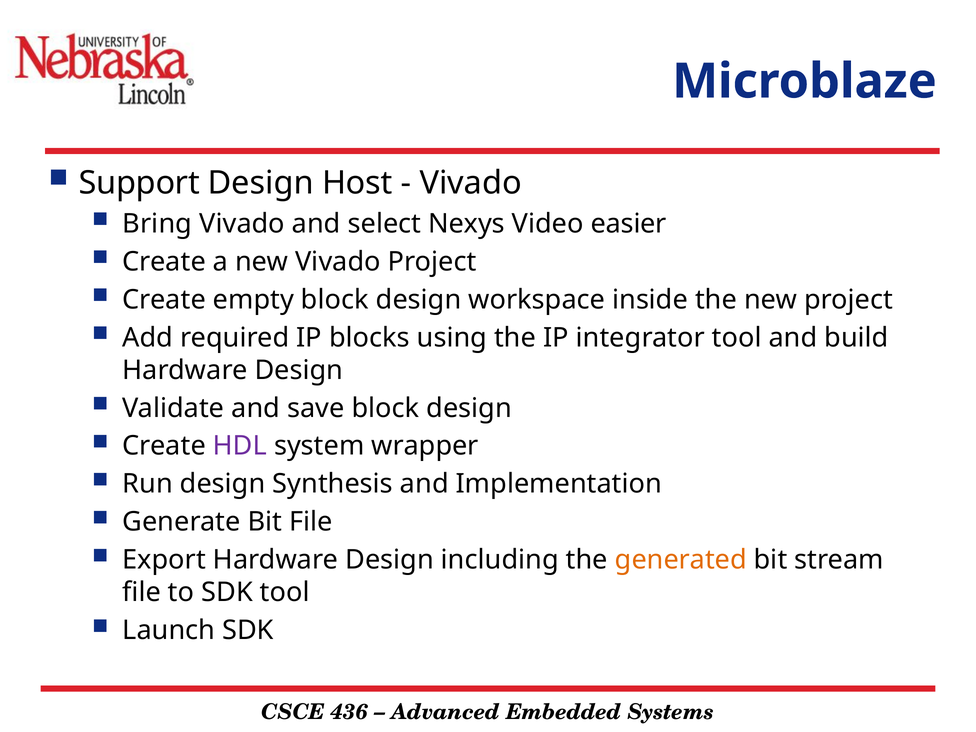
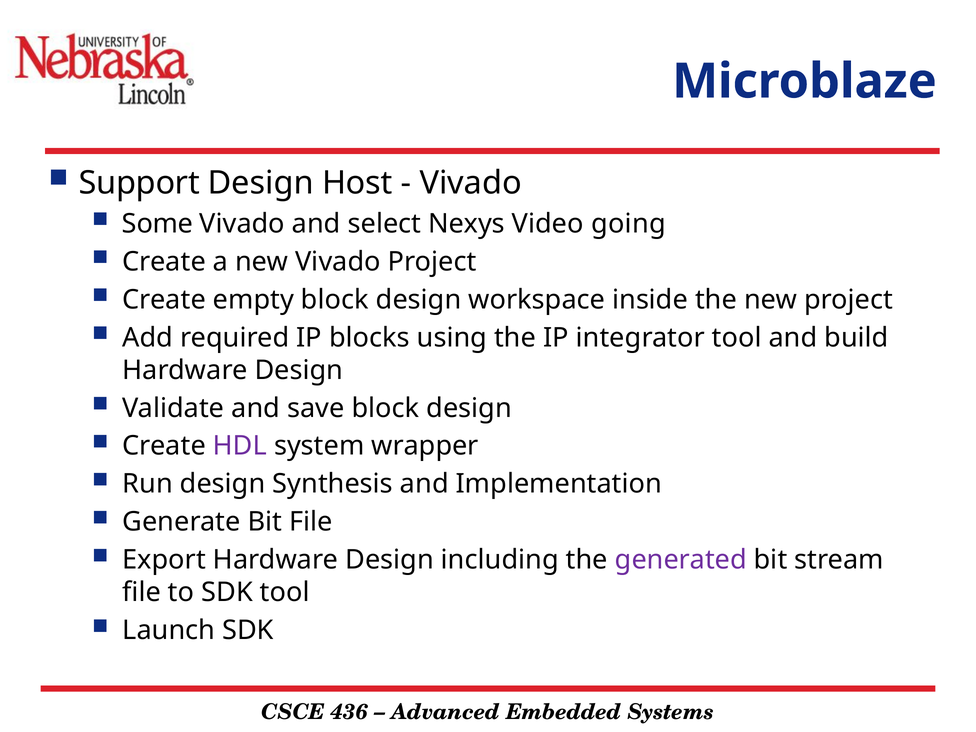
Bring: Bring -> Some
easier: easier -> going
generated colour: orange -> purple
